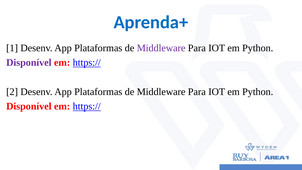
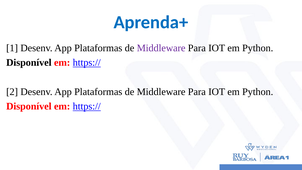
Disponível at (29, 62) colour: purple -> black
